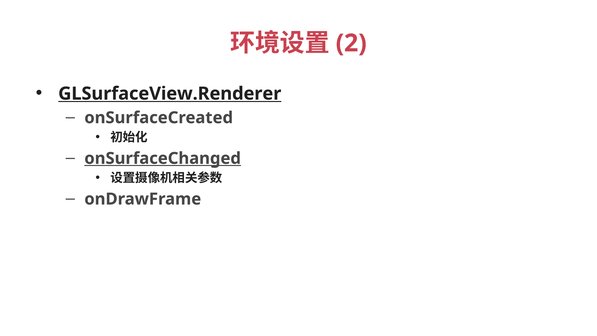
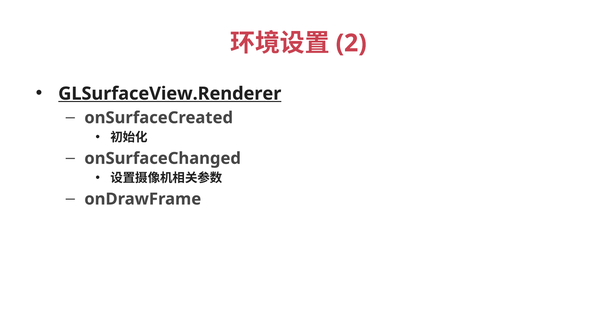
onSurfaceChanged underline: present -> none
